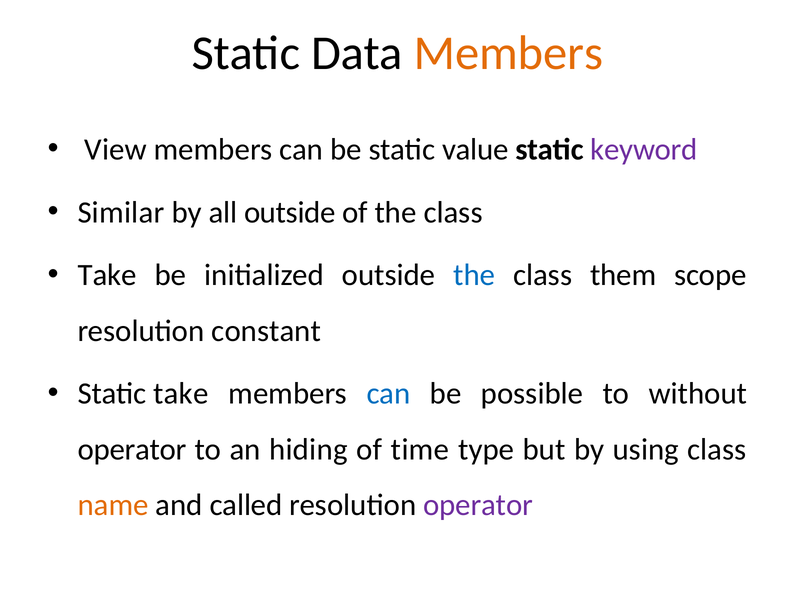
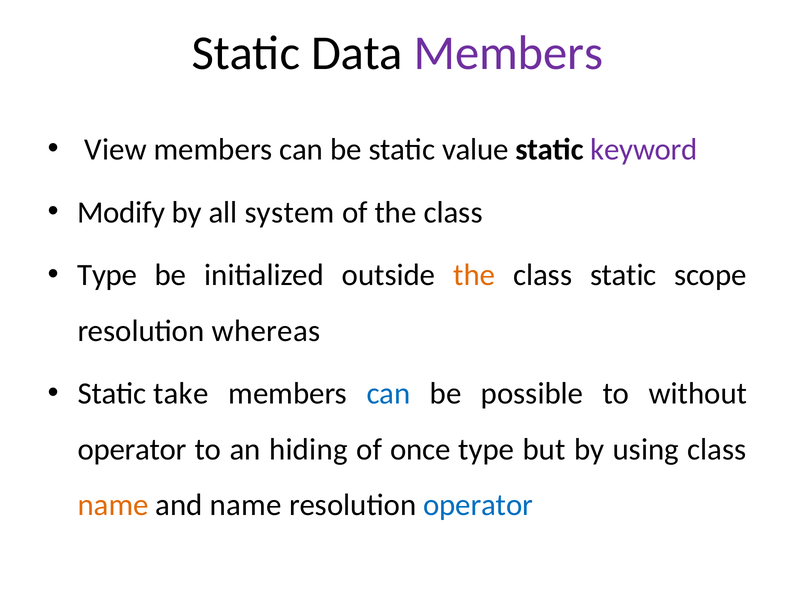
Members at (508, 53) colour: orange -> purple
Similar: Similar -> Modify
all outside: outside -> system
Take at (107, 275): Take -> Type
the at (474, 275) colour: blue -> orange
class them: them -> static
constant: constant -> whereas
time: time -> once
and called: called -> name
operator at (478, 505) colour: purple -> blue
